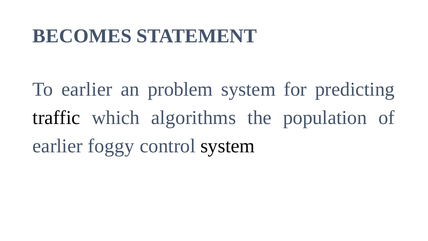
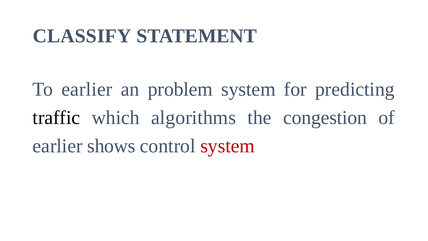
BECOMES: BECOMES -> CLASSIFY
population: population -> congestion
foggy: foggy -> shows
system at (228, 146) colour: black -> red
